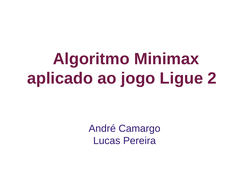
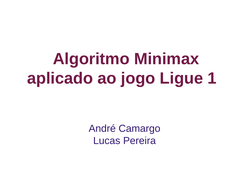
2: 2 -> 1
